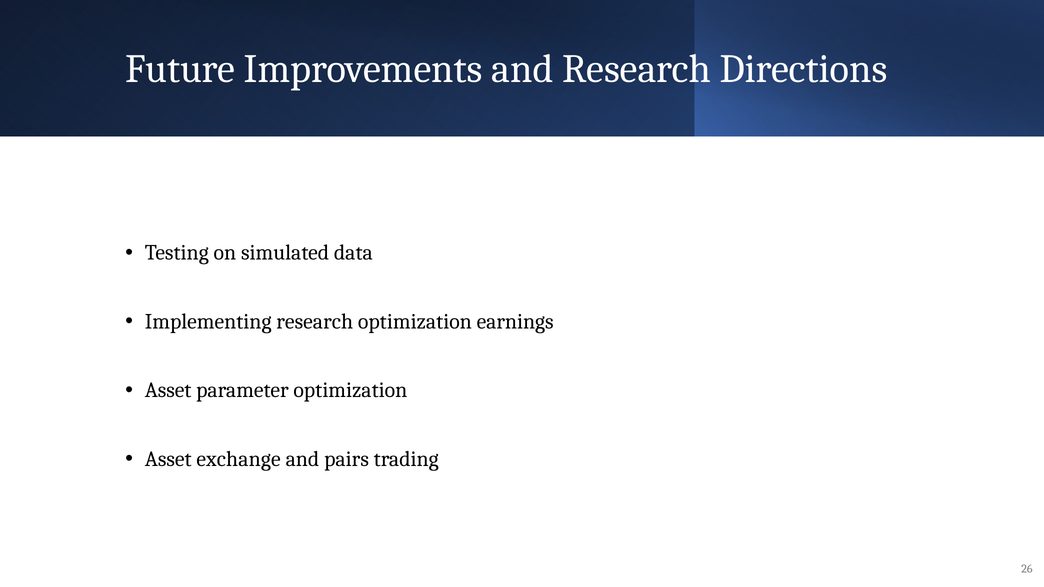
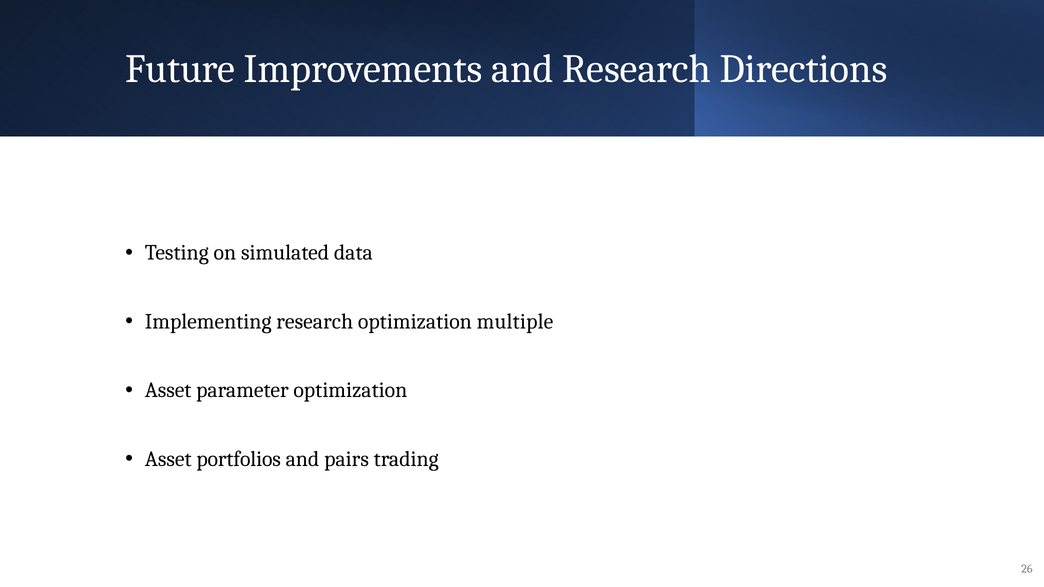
earnings: earnings -> multiple
exchange: exchange -> portfolios
